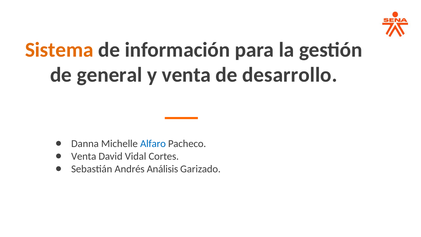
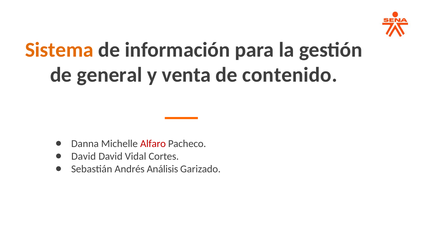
desarrollo: desarrollo -> contenido
Alfaro colour: blue -> red
Venta at (84, 156): Venta -> David
